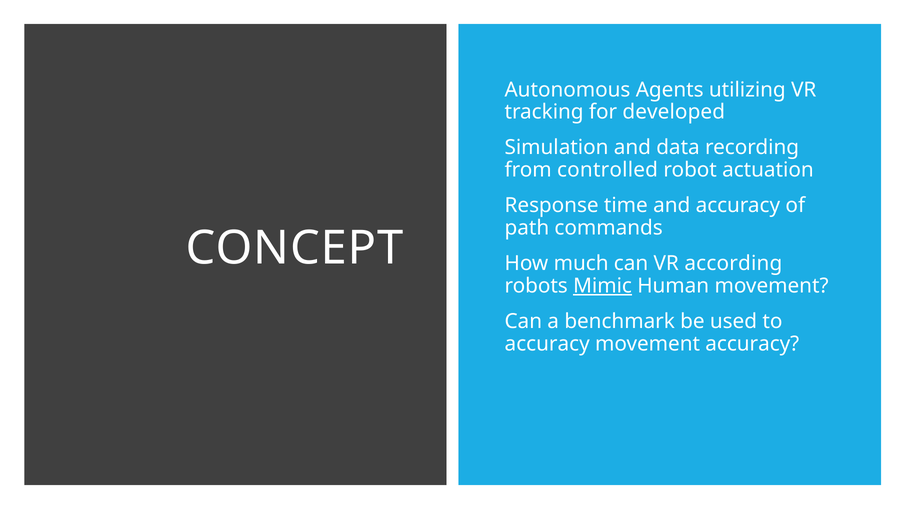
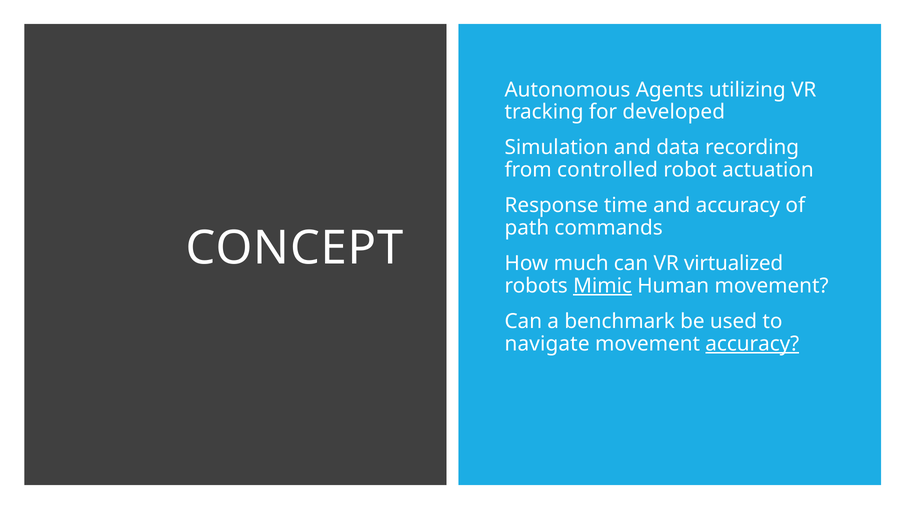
according: according -> virtualized
accuracy at (547, 344): accuracy -> navigate
accuracy at (752, 344) underline: none -> present
